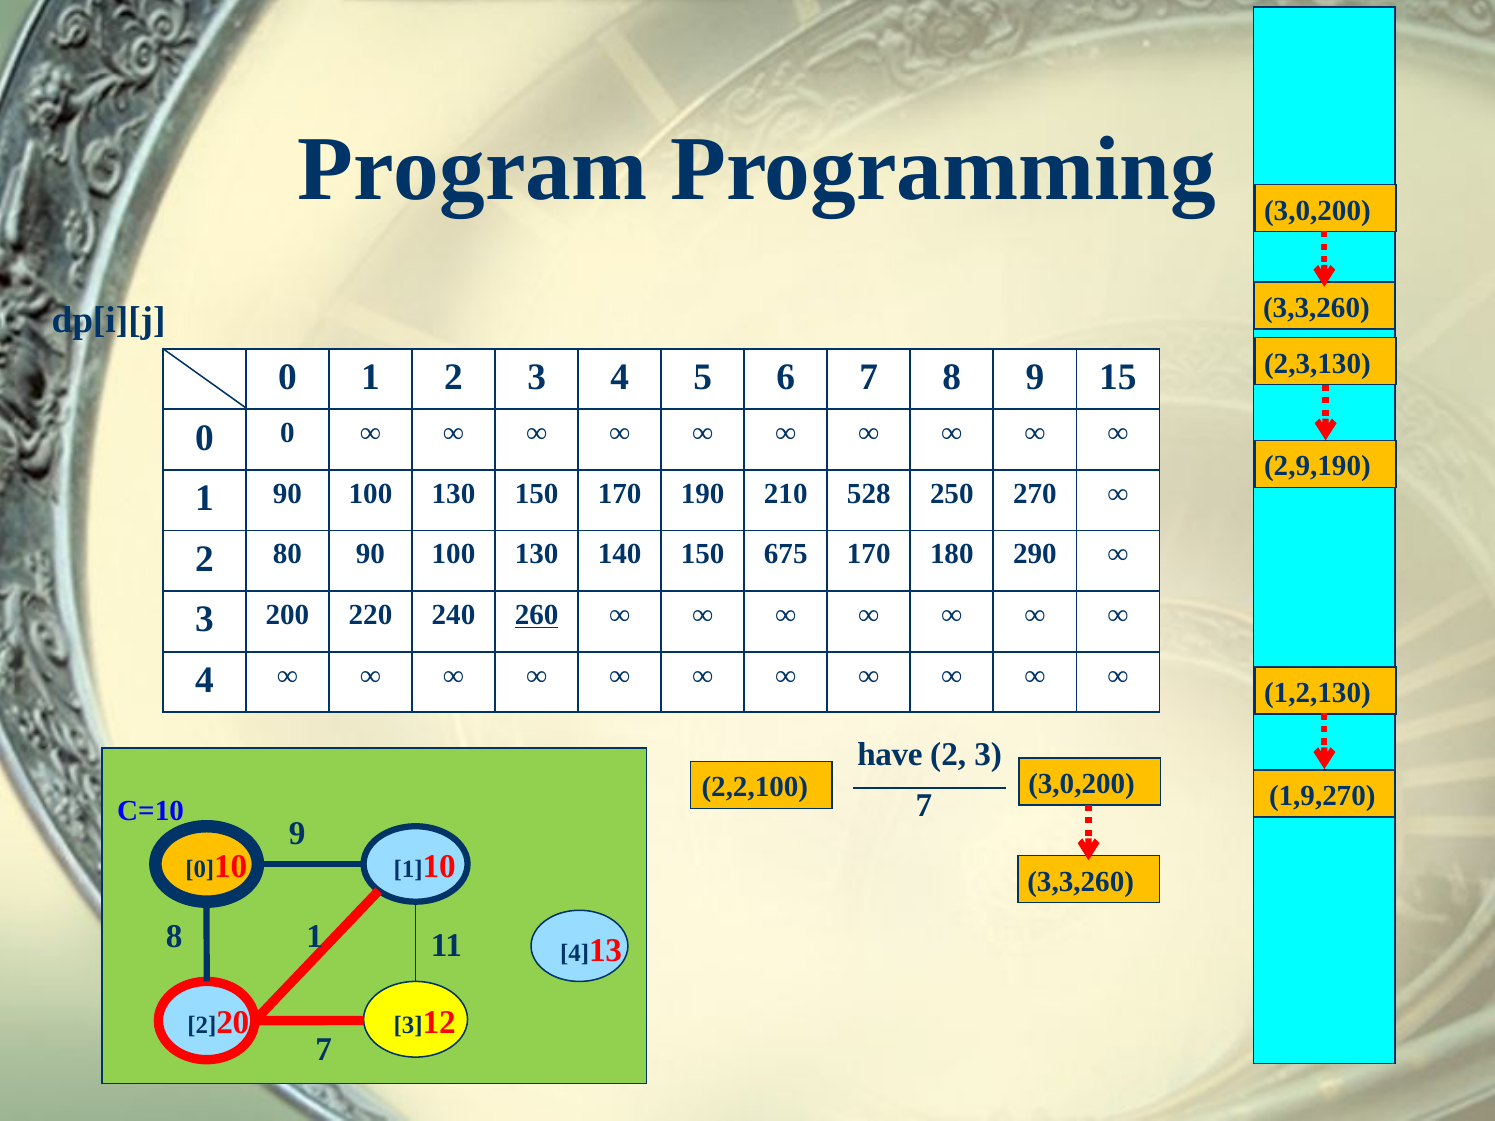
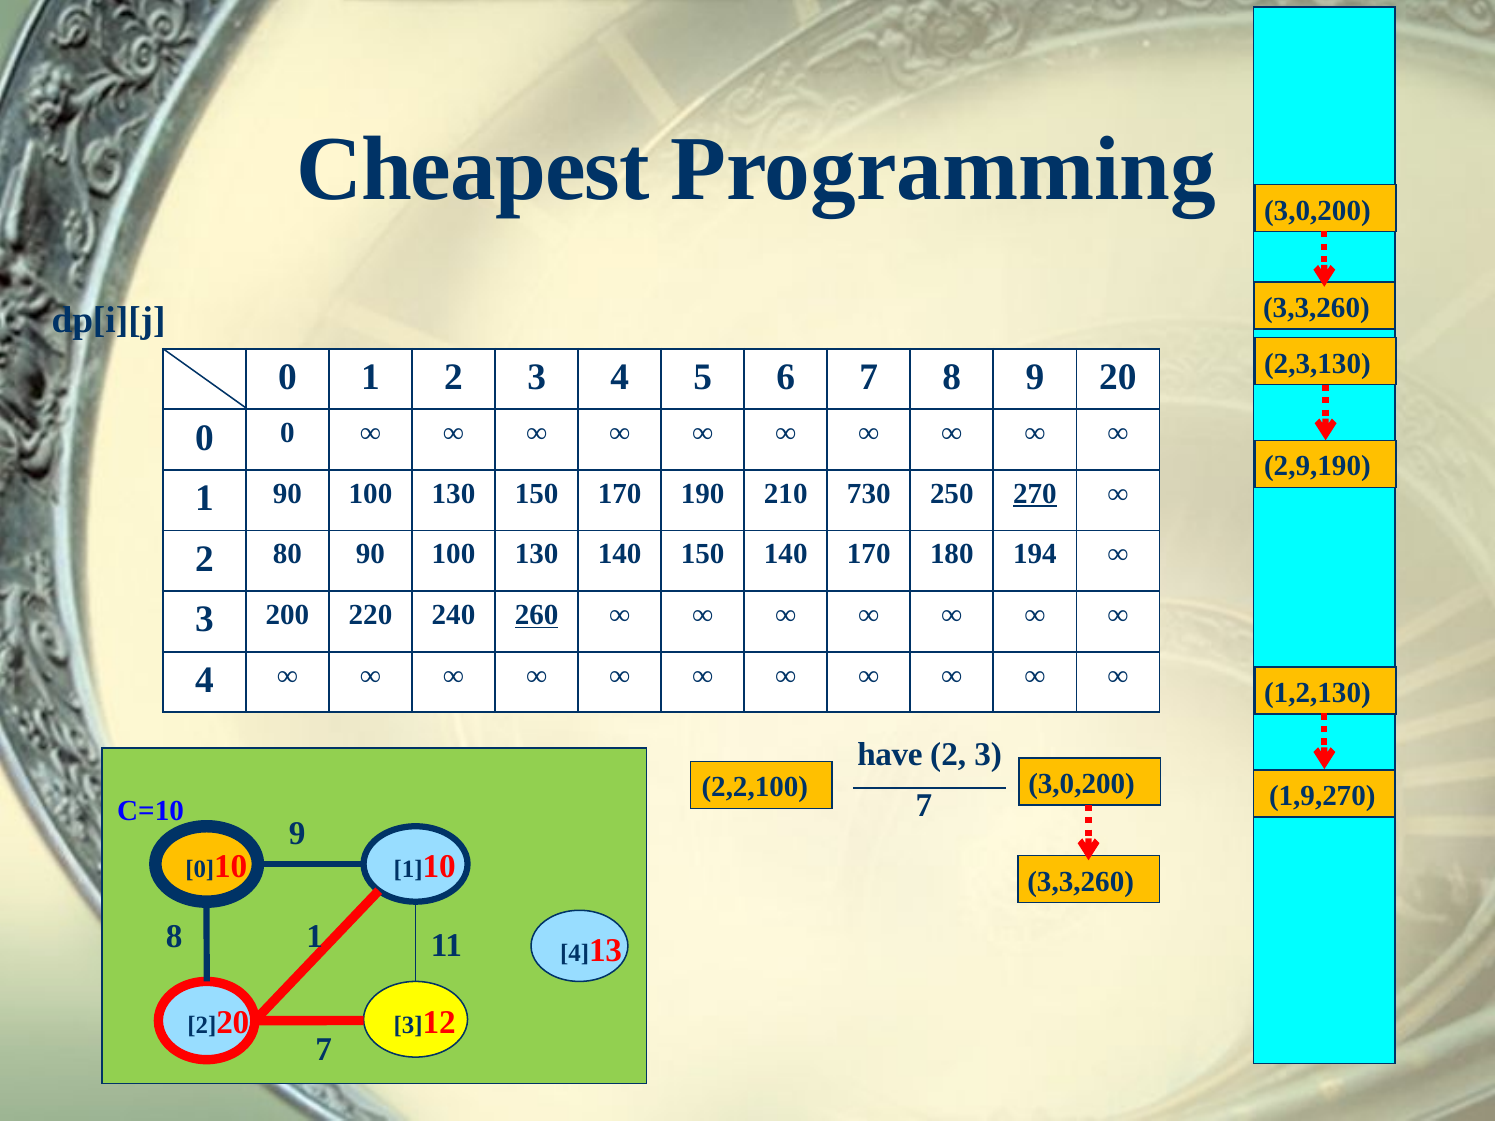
Program: Program -> Cheapest
9 15: 15 -> 20
528: 528 -> 730
270 underline: none -> present
150 675: 675 -> 140
290: 290 -> 194
